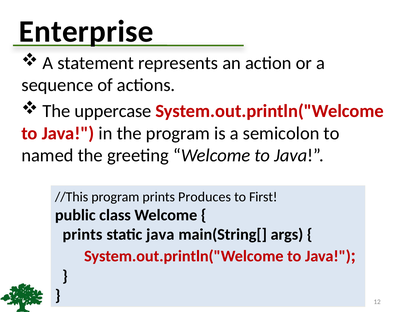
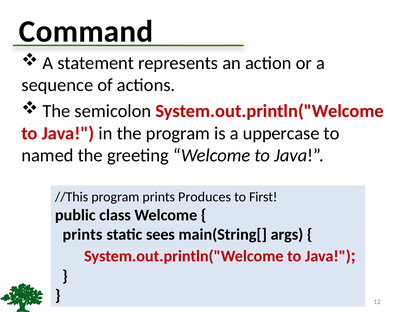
Enterprise: Enterprise -> Command
uppercase: uppercase -> semicolon
semicolon: semicolon -> uppercase
static java: java -> sees
